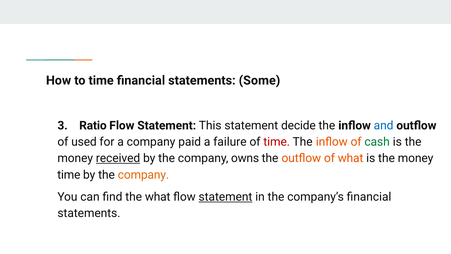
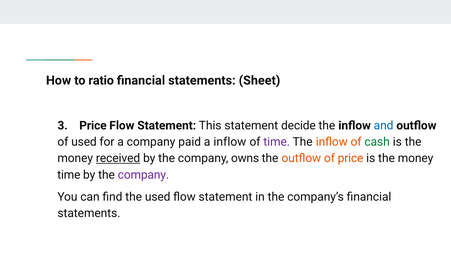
to time: time -> ratio
Some: Some -> Sheet
3 Ratio: Ratio -> Price
a failure: failure -> inflow
time at (277, 142) colour: red -> purple
of what: what -> price
company at (143, 175) colour: orange -> purple
the what: what -> used
statement at (225, 197) underline: present -> none
